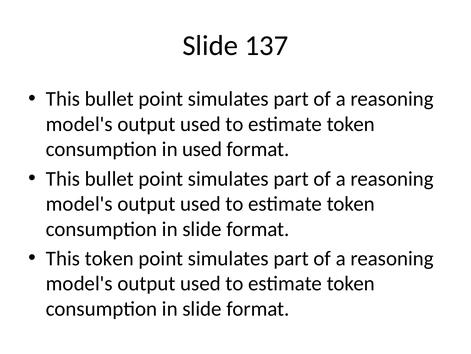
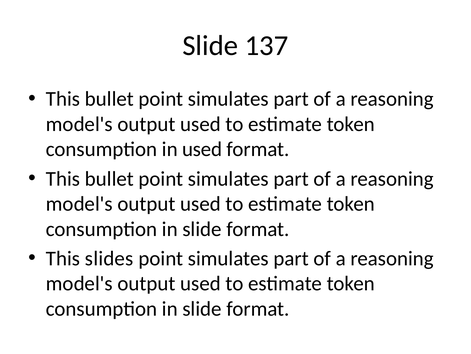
This token: token -> slides
